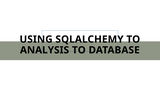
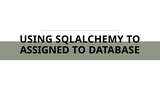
ANALYSIS: ANALYSIS -> ASSIGNED
